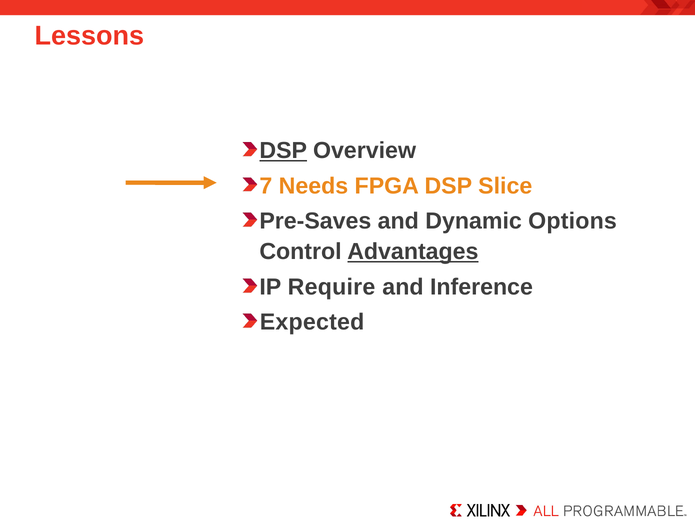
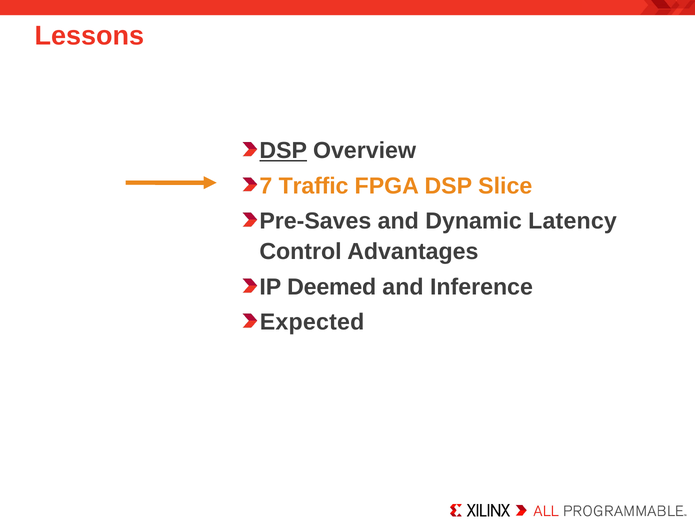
Needs: Needs -> Traffic
Options: Options -> Latency
Advantages underline: present -> none
Require: Require -> Deemed
